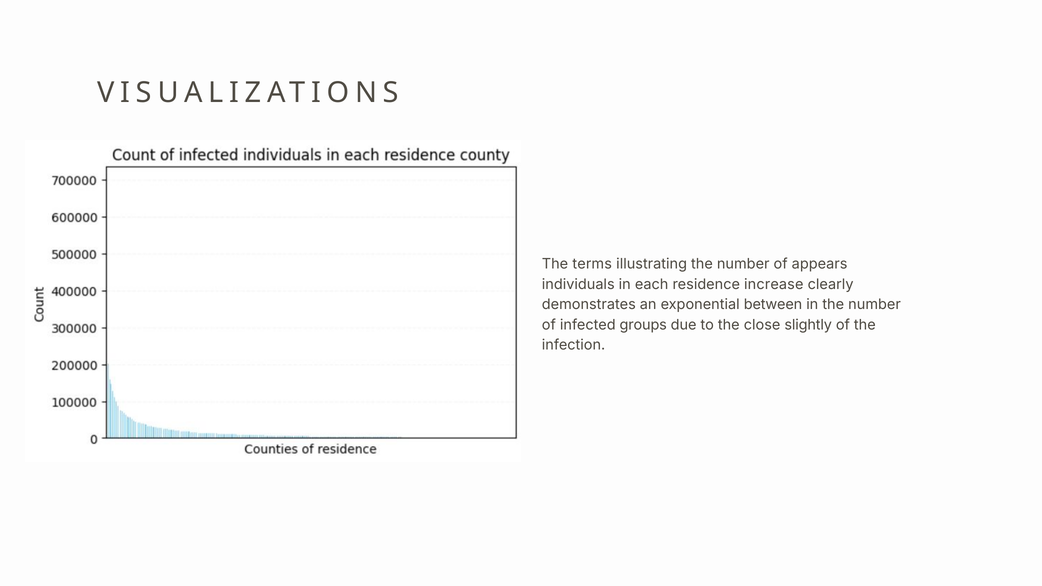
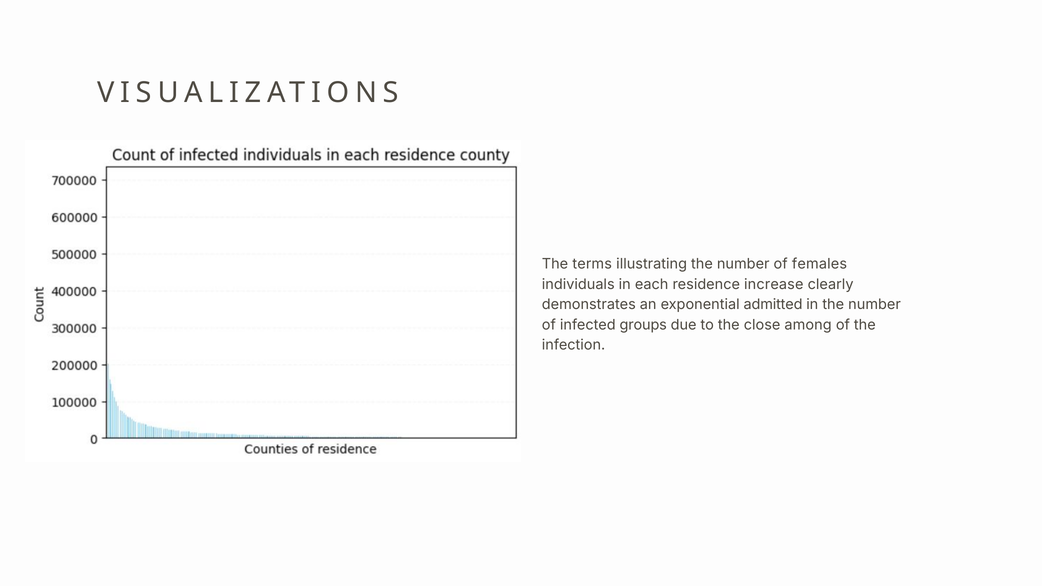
appears: appears -> females
between: between -> admitted
slightly: slightly -> among
